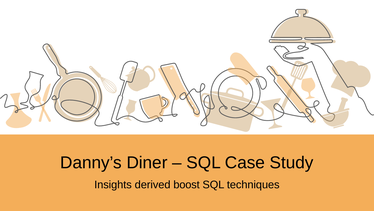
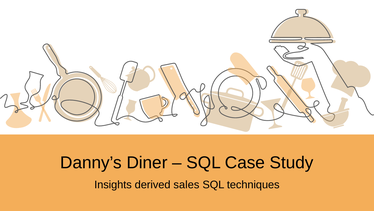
boost: boost -> sales
